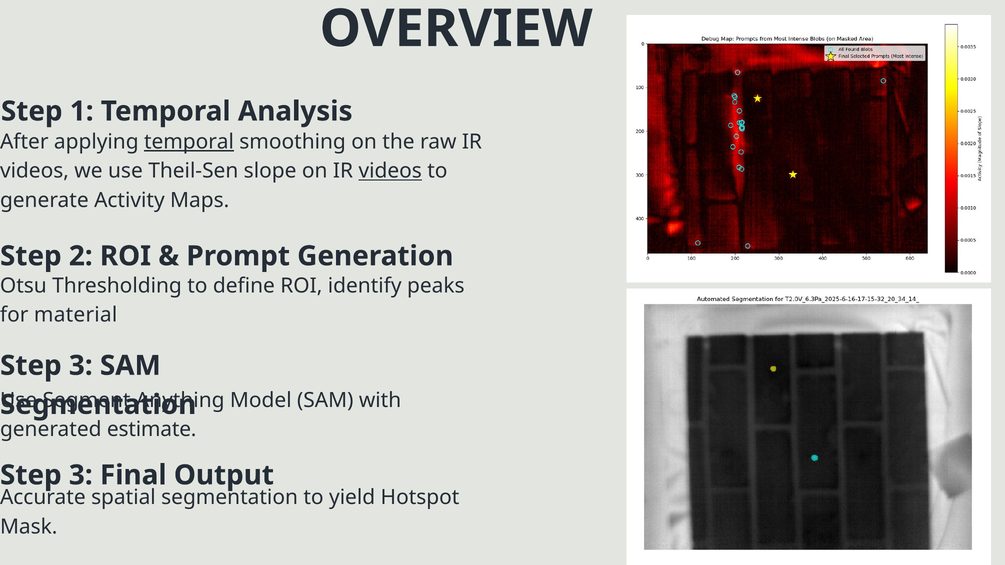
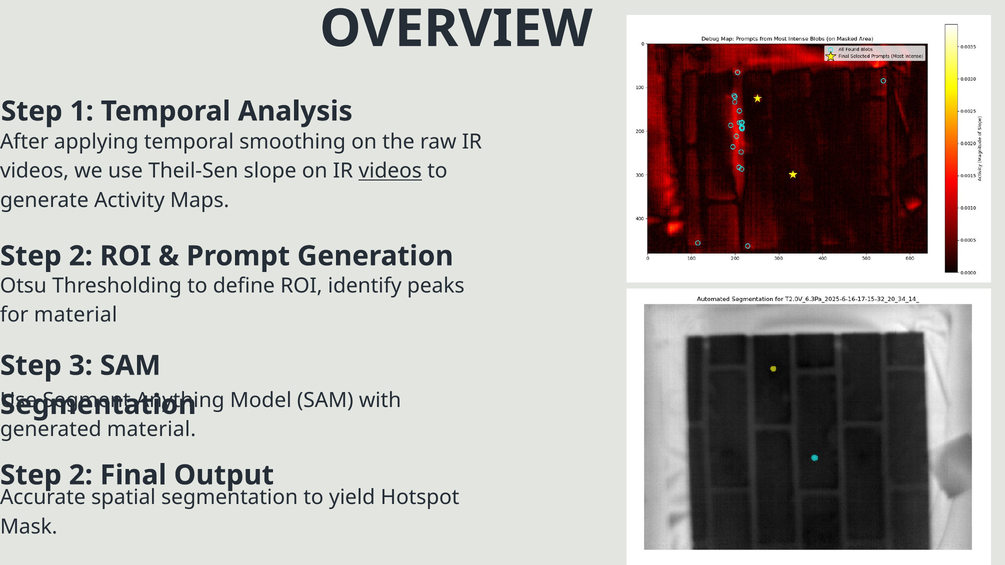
temporal at (189, 142) underline: present -> none
generated estimate: estimate -> material
3 at (81, 475): 3 -> 2
